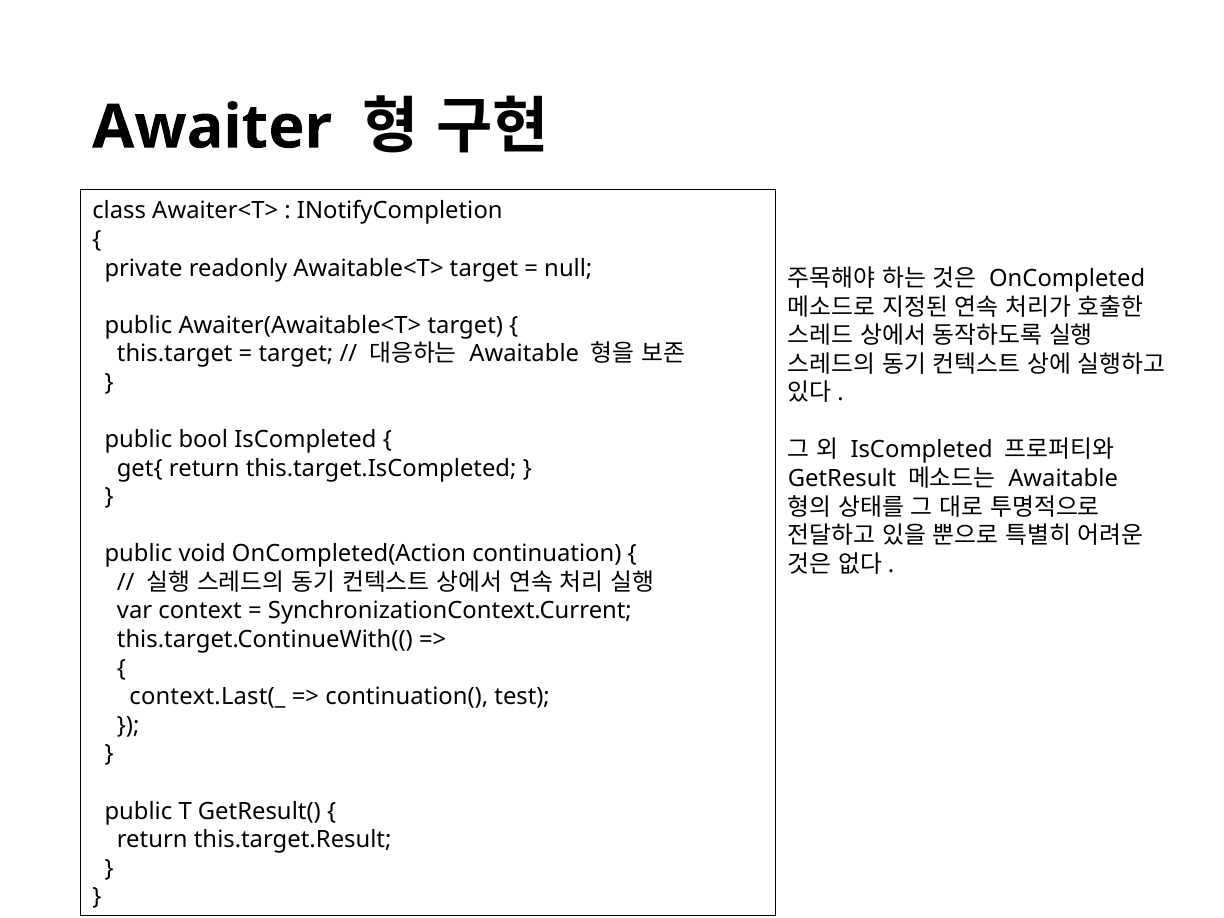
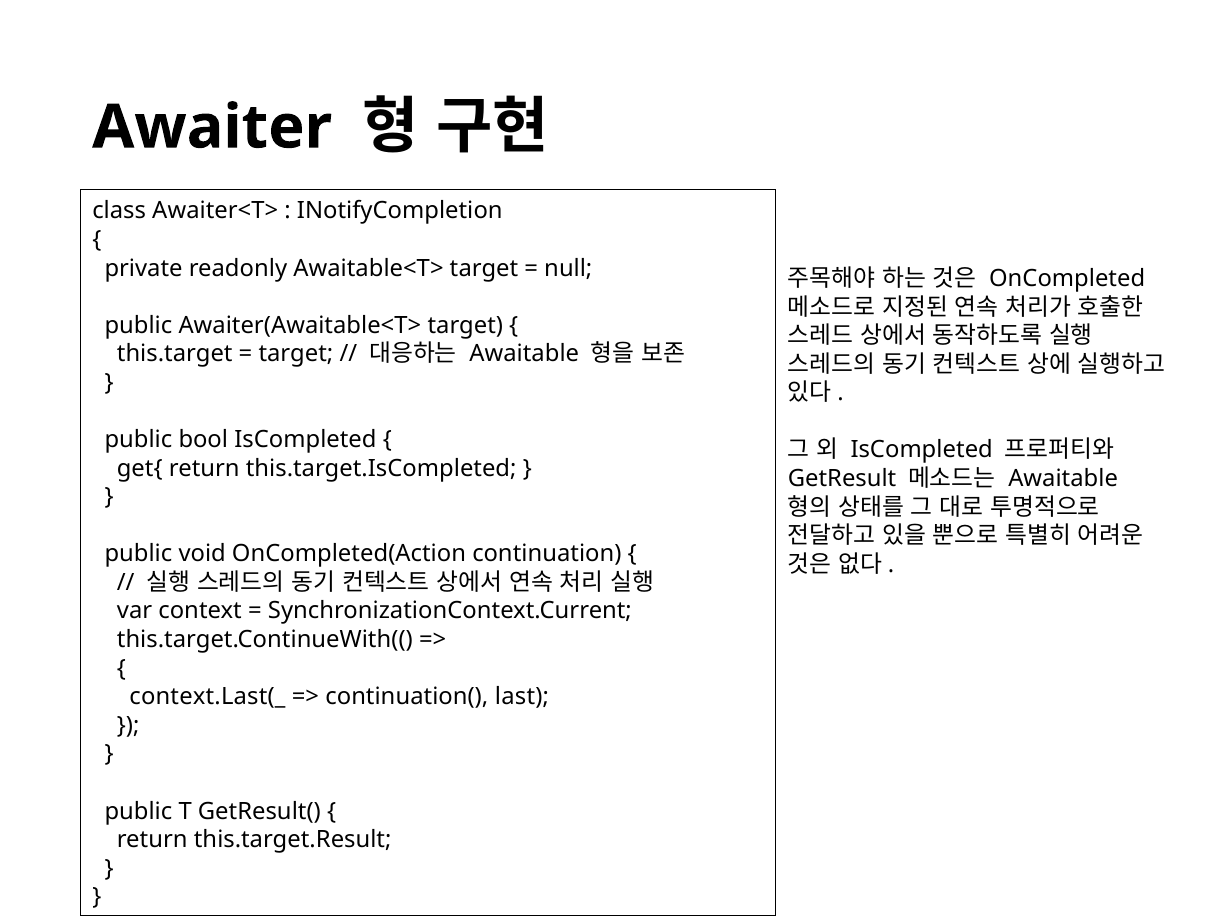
test: test -> last
